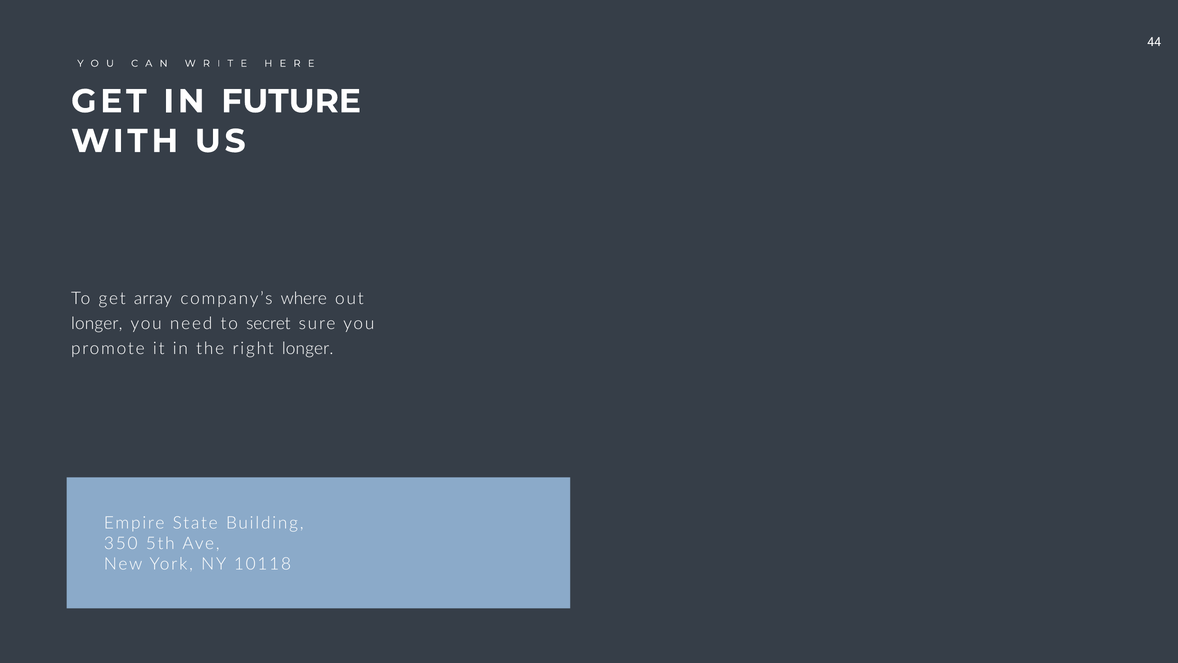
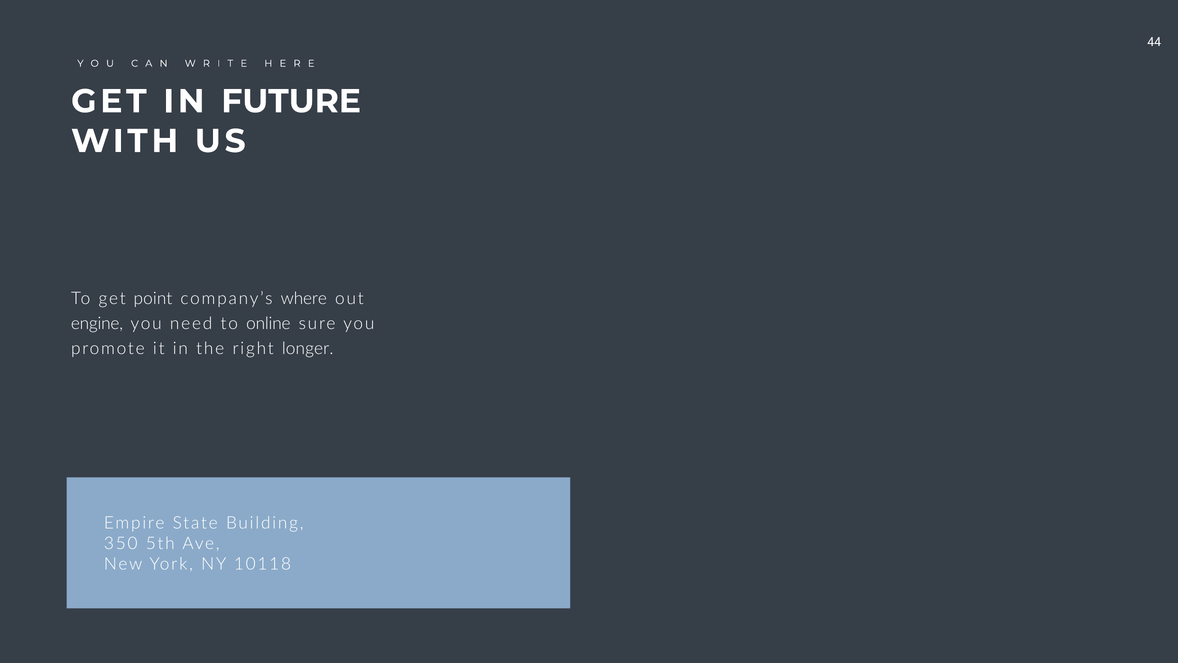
array: array -> point
longer at (97, 324): longer -> engine
secret: secret -> online
